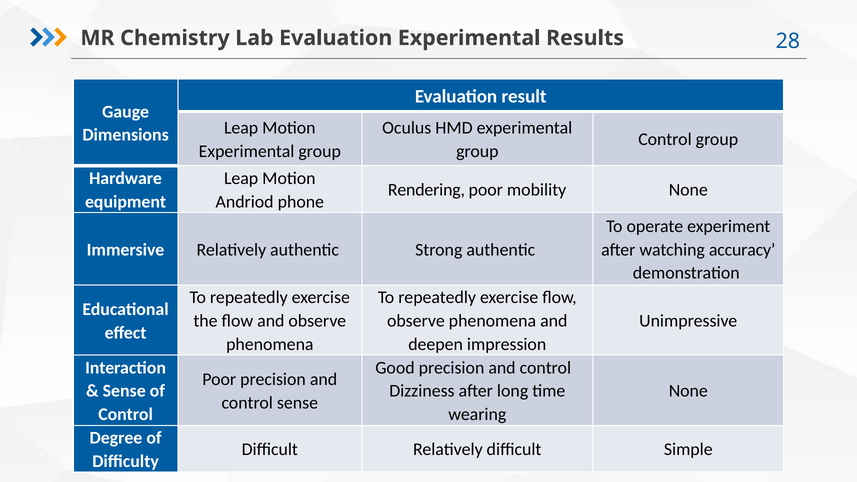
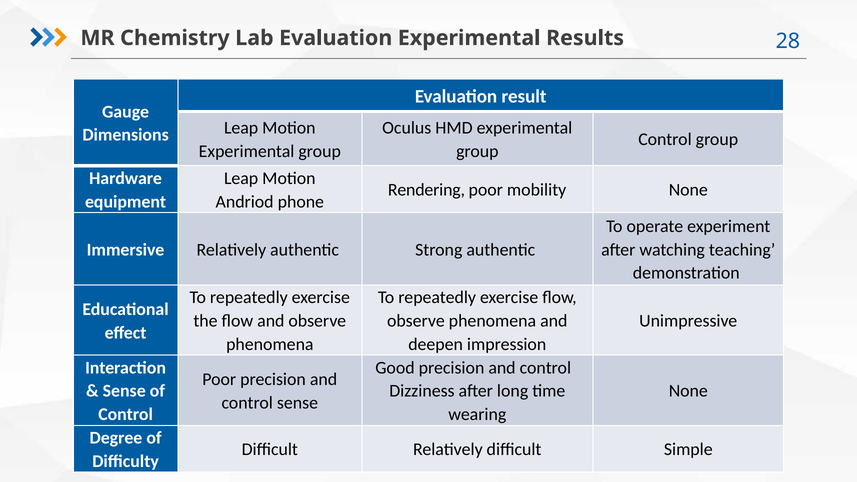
accuracy: accuracy -> teaching
